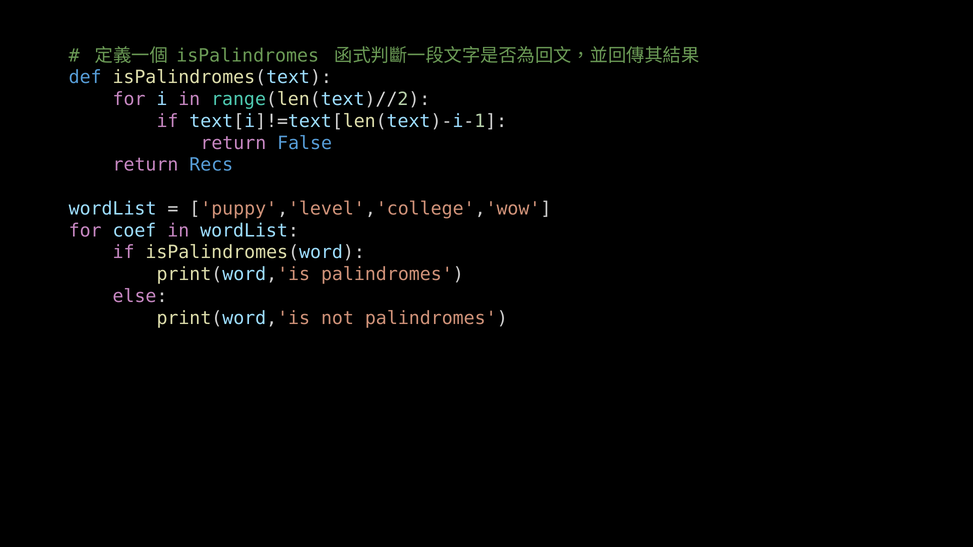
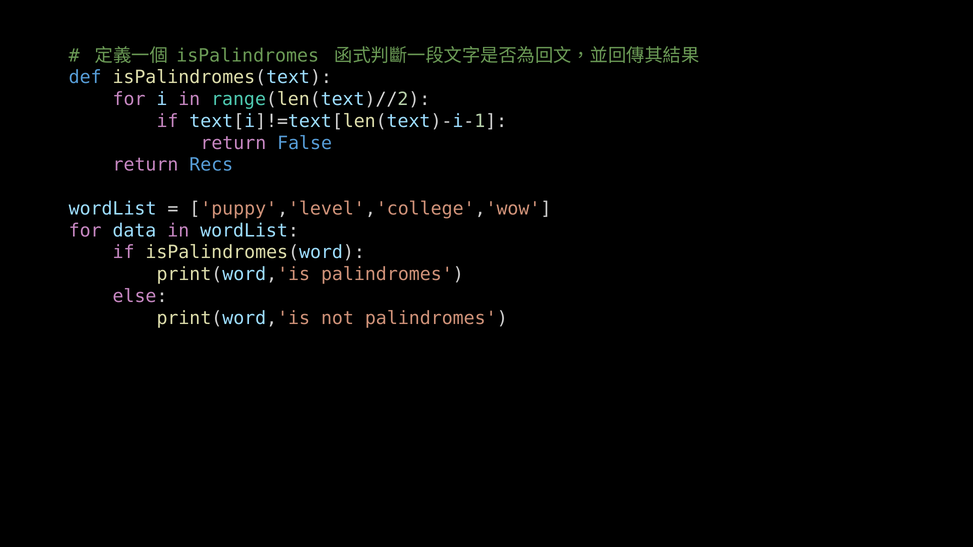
coef: coef -> data
